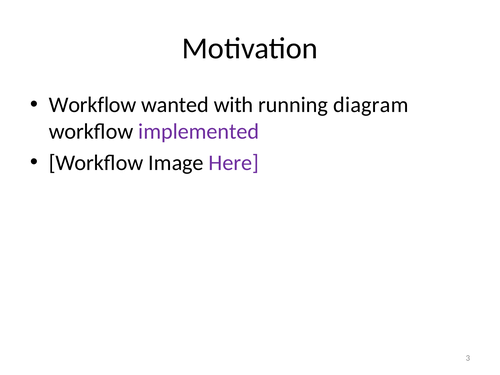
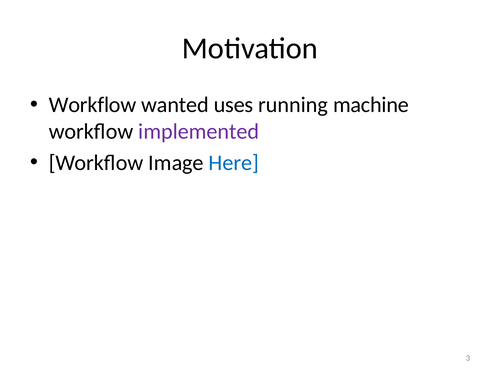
with: with -> uses
diagram: diagram -> machine
Here colour: purple -> blue
